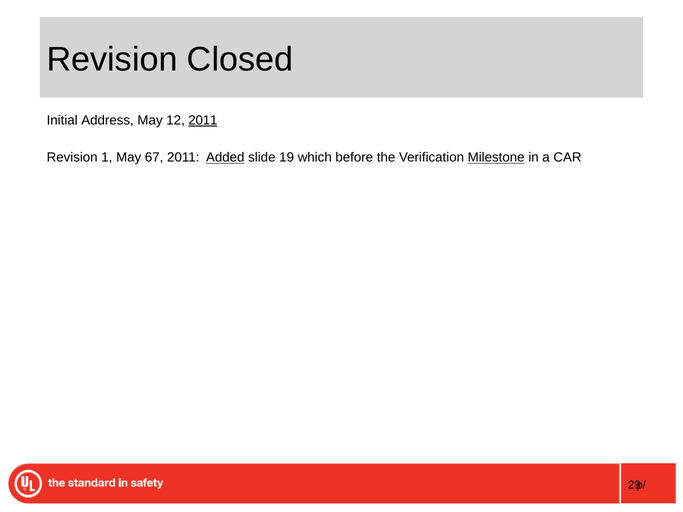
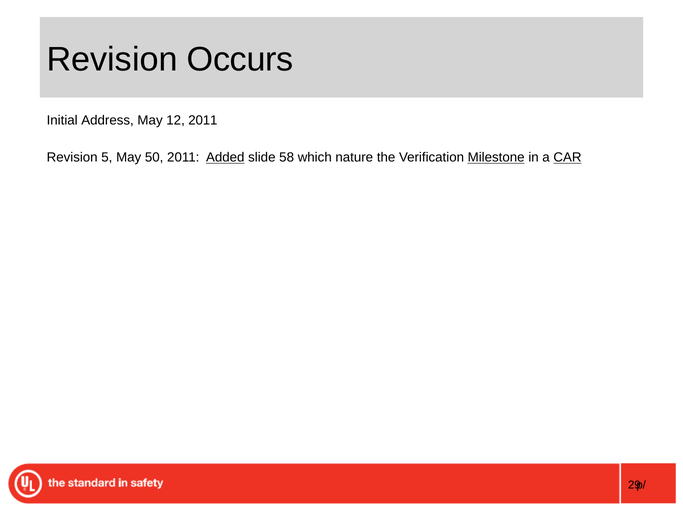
Closed: Closed -> Occurs
2011 at (203, 120) underline: present -> none
1: 1 -> 5
67: 67 -> 50
19: 19 -> 58
before: before -> nature
CAR underline: none -> present
